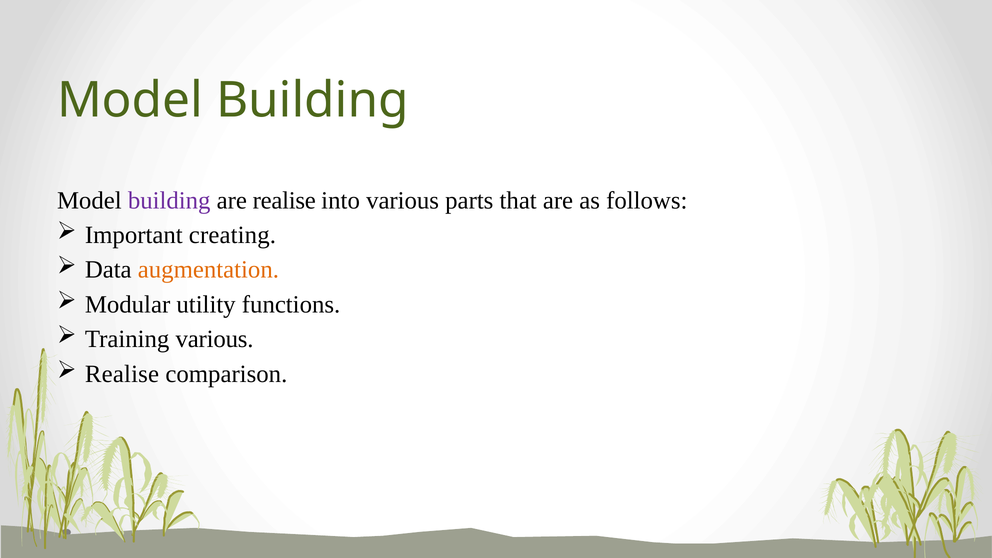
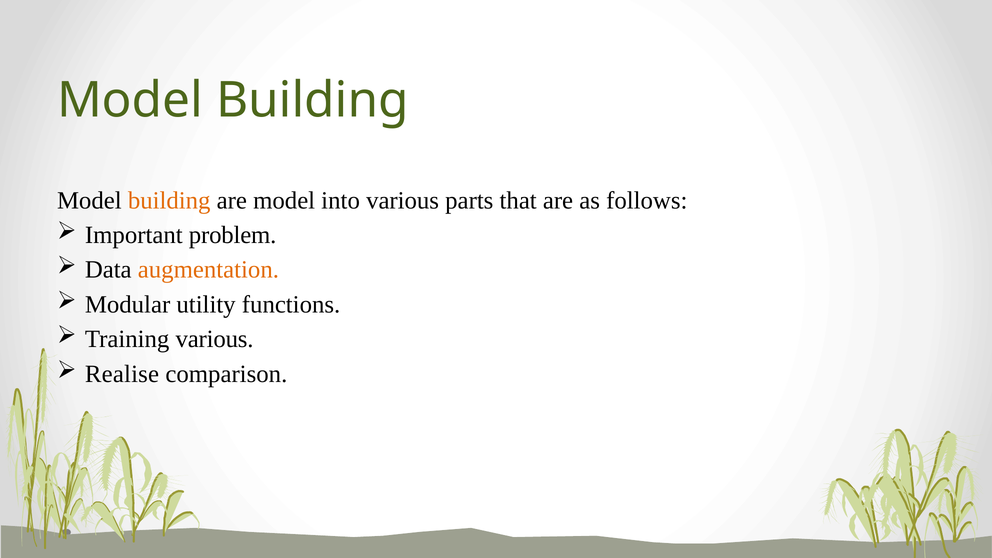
building at (169, 200) colour: purple -> orange
are realise: realise -> model
creating: creating -> problem
